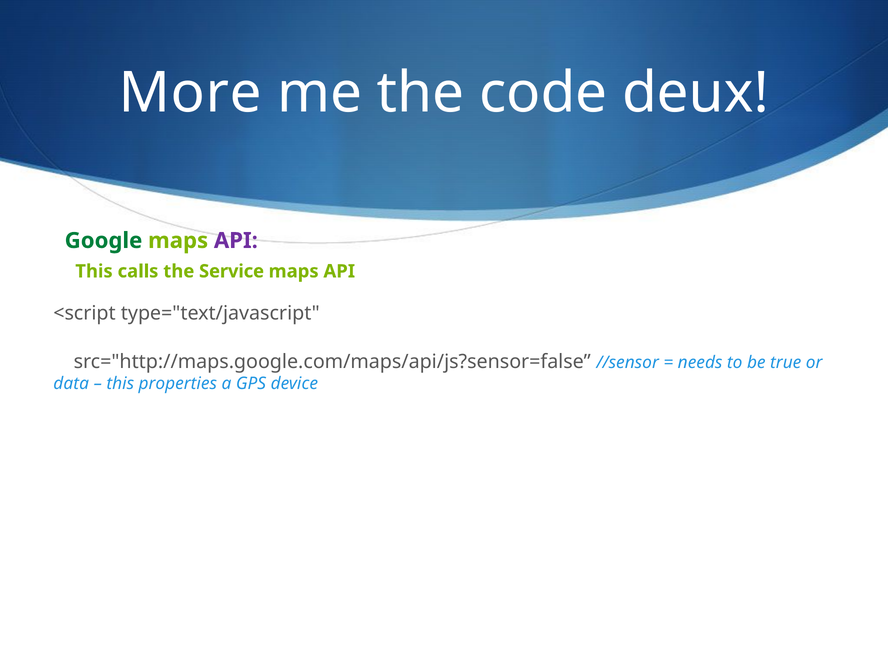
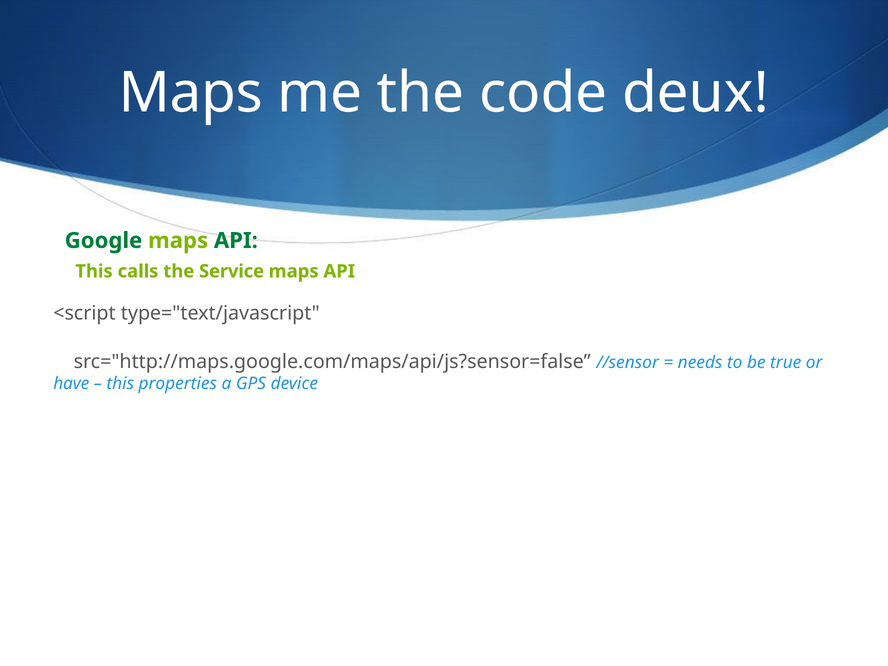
More at (190, 93): More -> Maps
API at (236, 241) colour: purple -> green
data: data -> have
